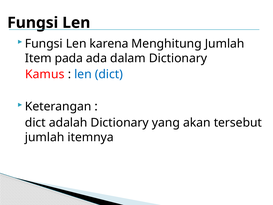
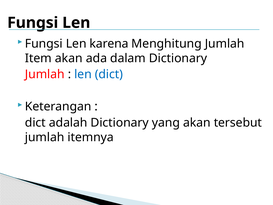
Item pada: pada -> akan
Kamus at (45, 74): Kamus -> Jumlah
